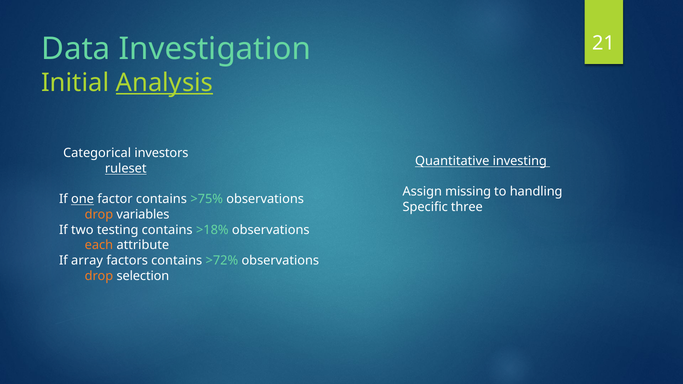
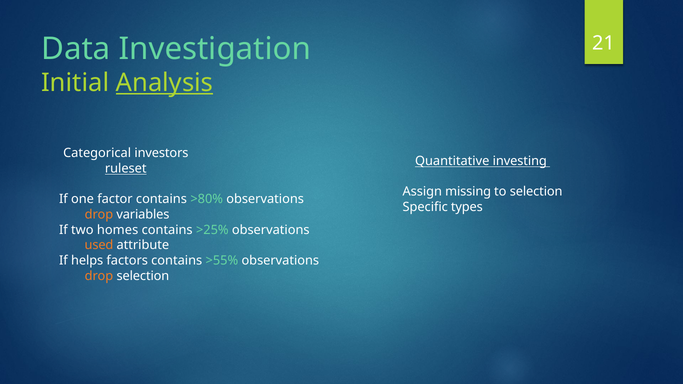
to handling: handling -> selection
one underline: present -> none
>75%: >75% -> >80%
three: three -> types
testing: testing -> homes
>18%: >18% -> >25%
each: each -> used
array: array -> helps
>72%: >72% -> >55%
